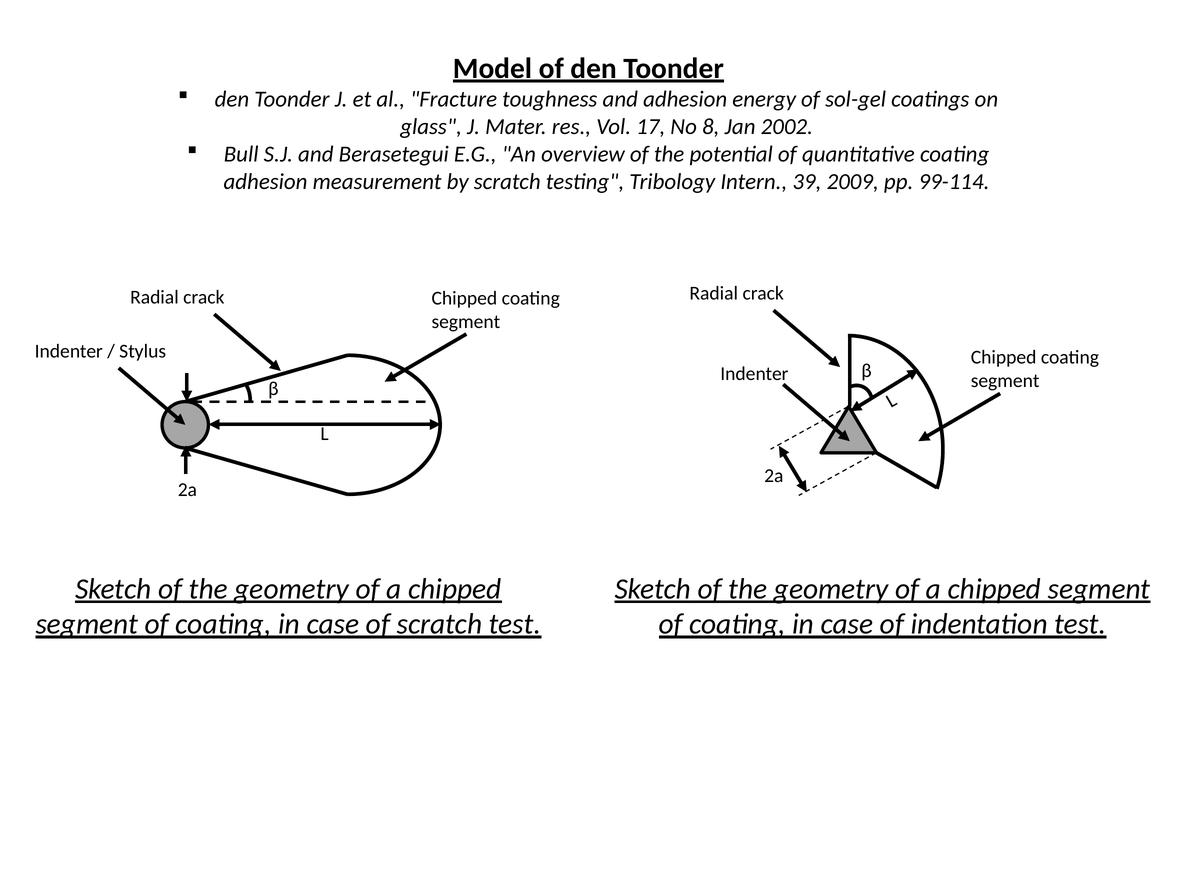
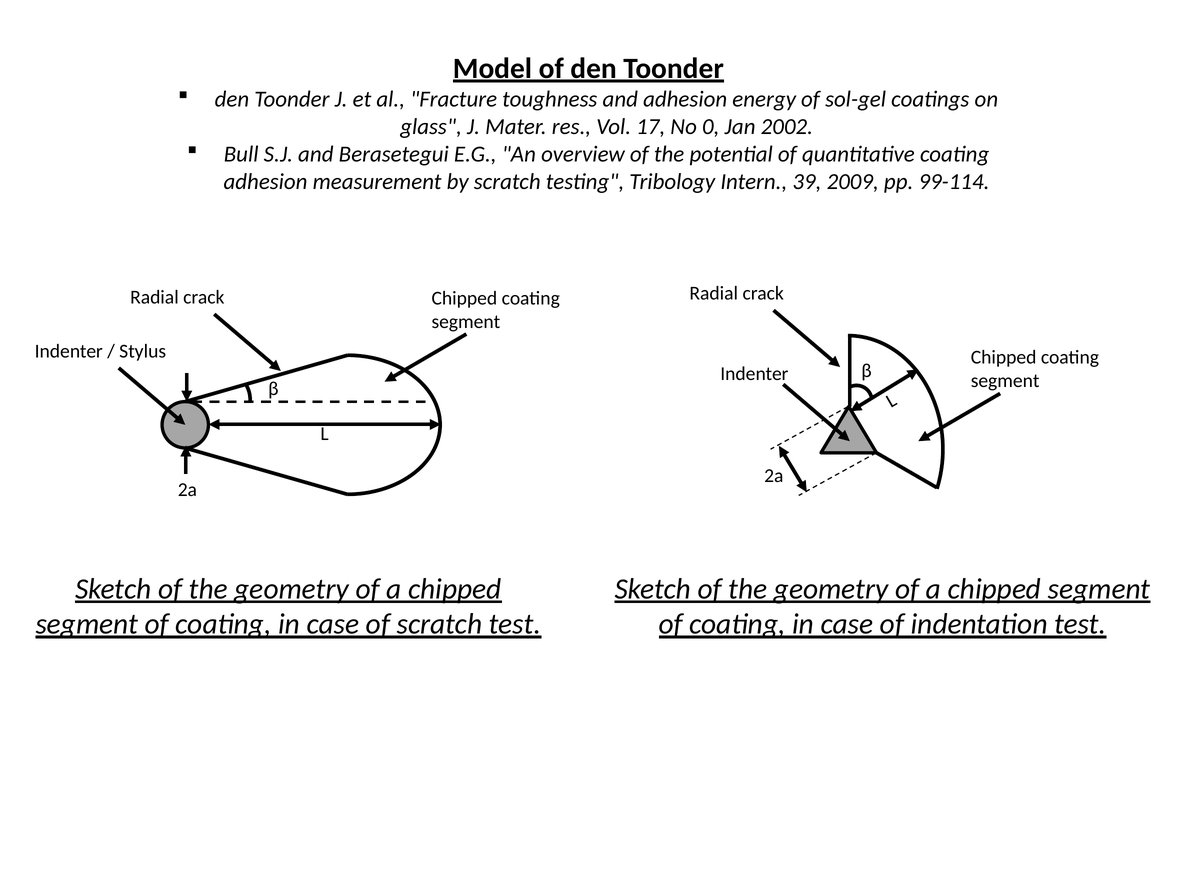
8: 8 -> 0
